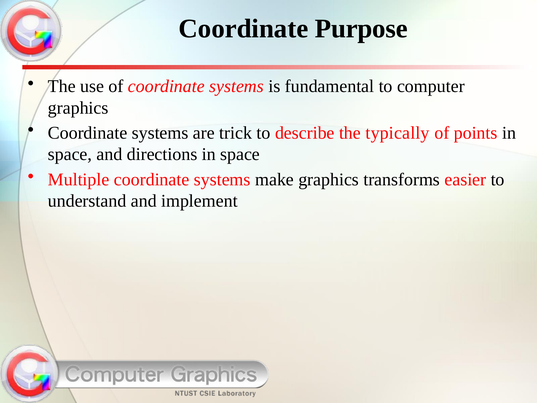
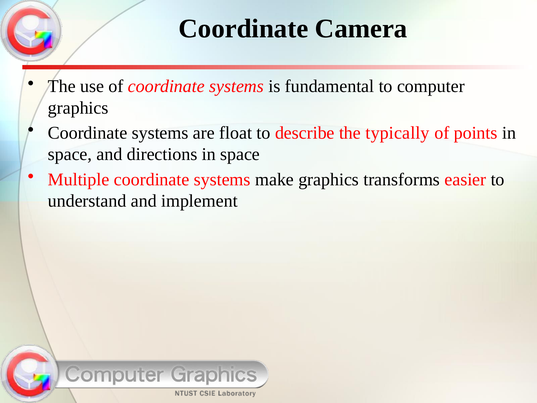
Purpose: Purpose -> Camera
trick: trick -> float
